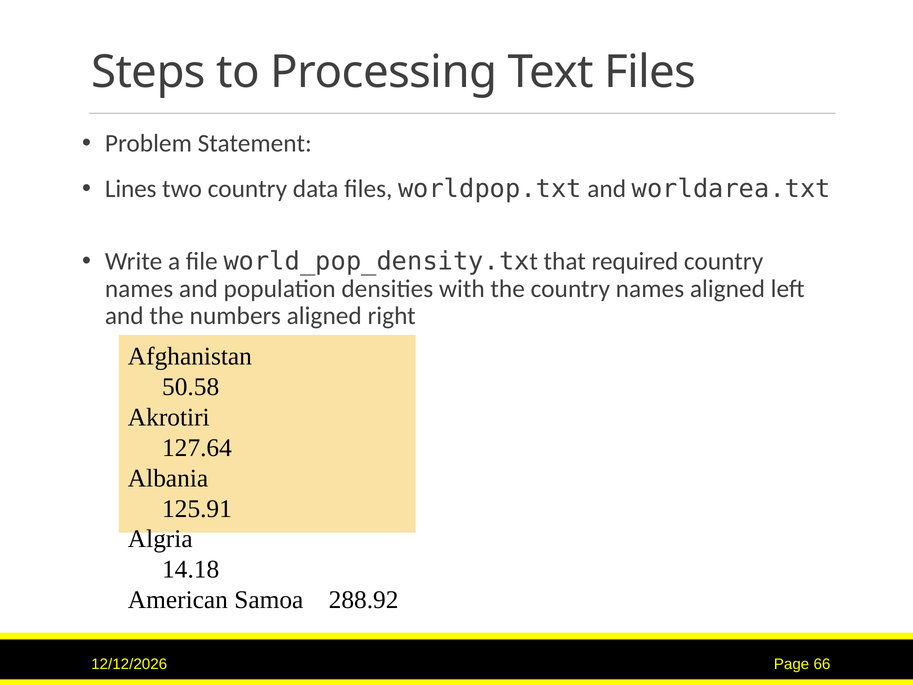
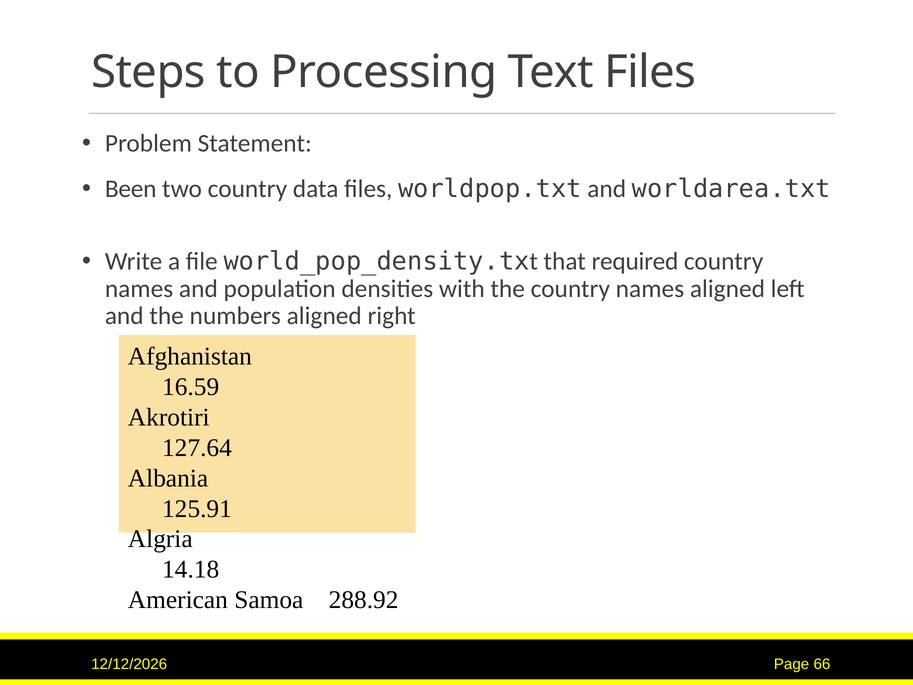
Lines: Lines -> Been
50.58: 50.58 -> 16.59
